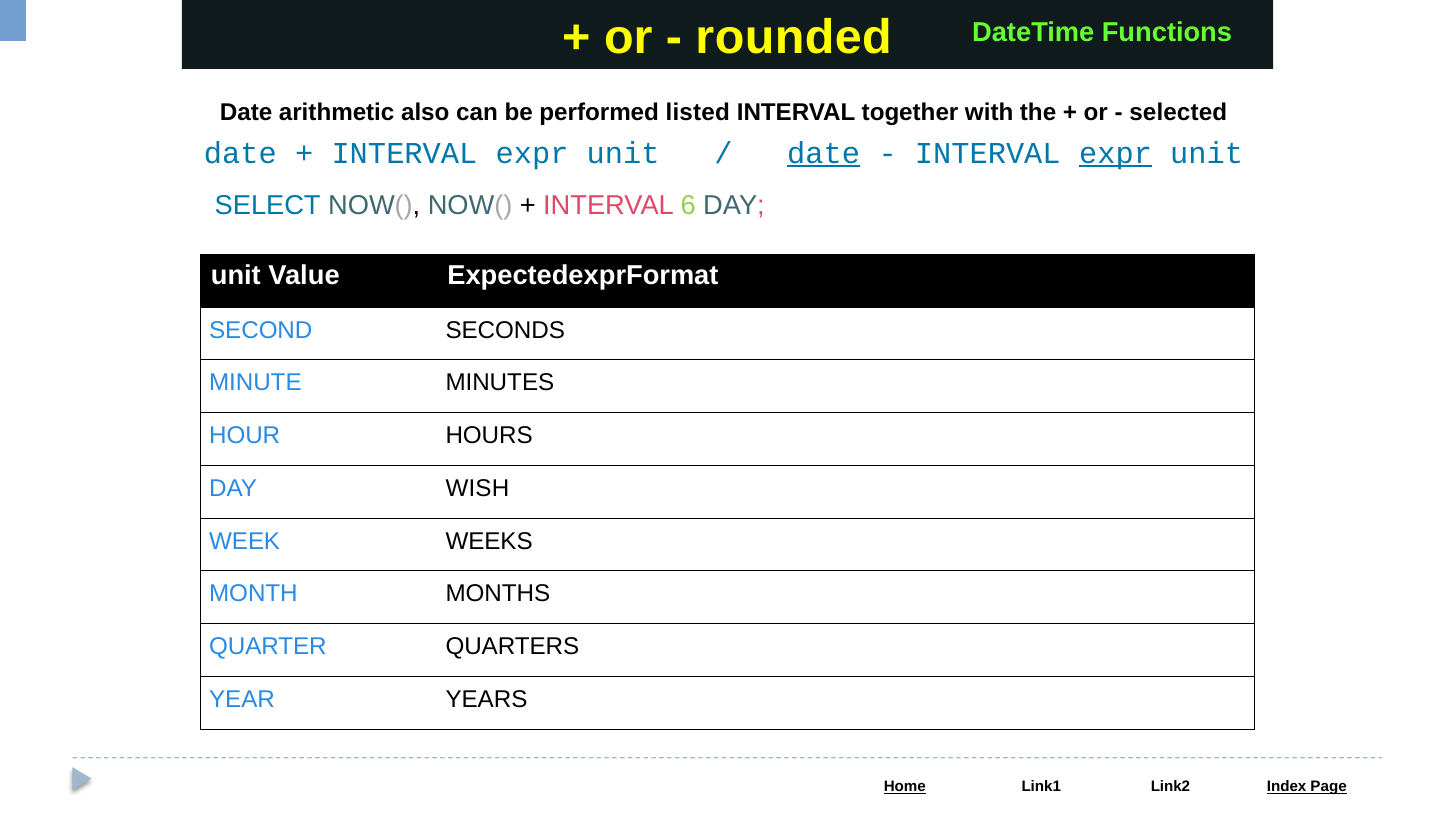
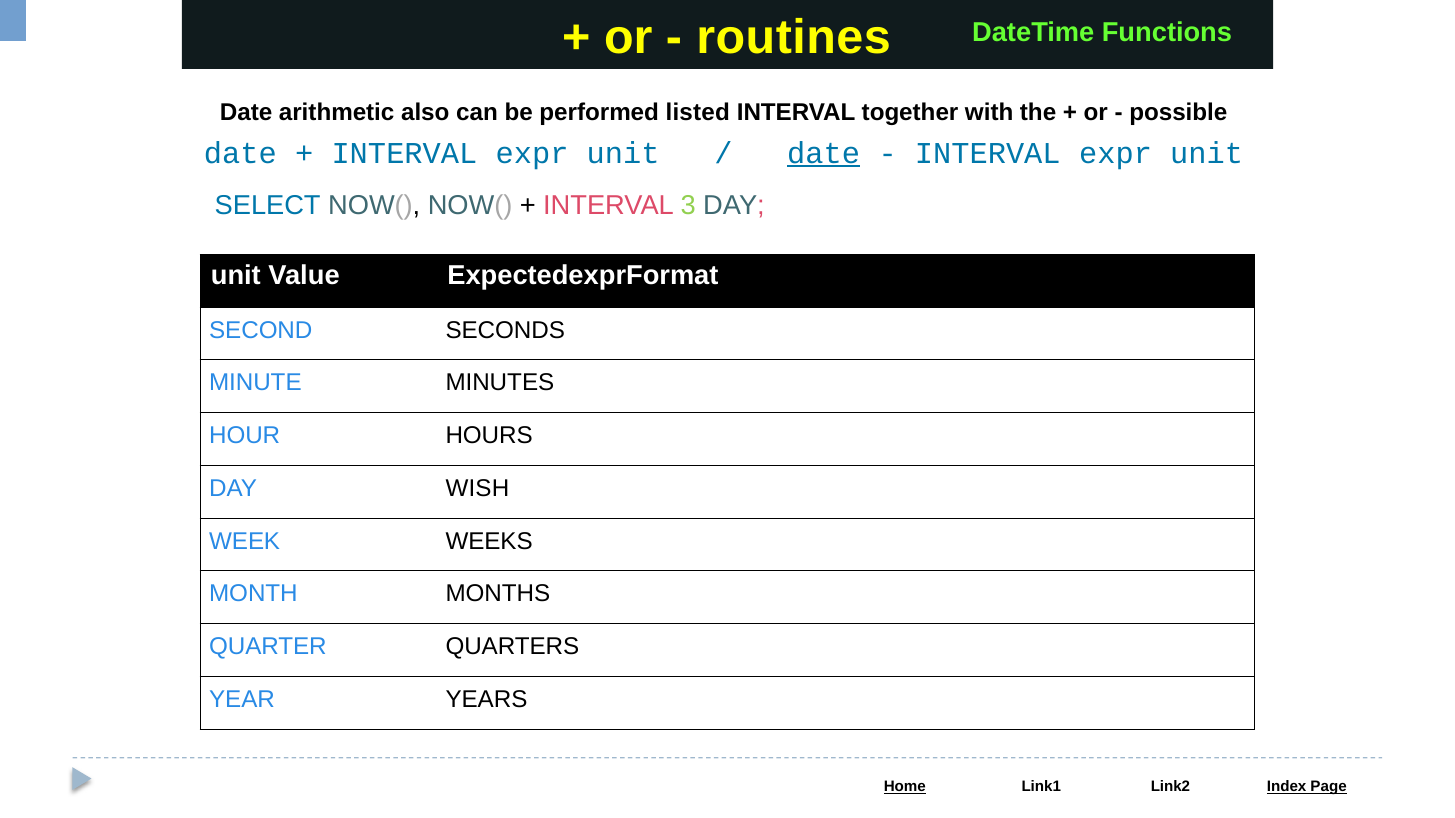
rounded: rounded -> routines
selected: selected -> possible
expr at (1115, 153) underline: present -> none
6: 6 -> 3
